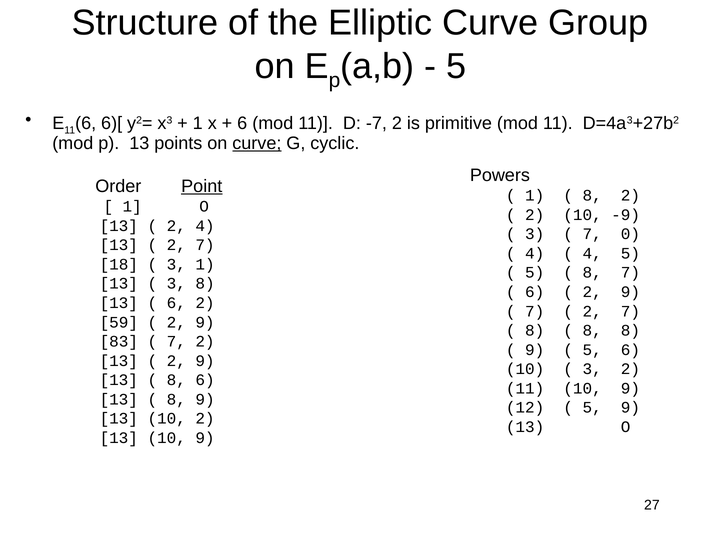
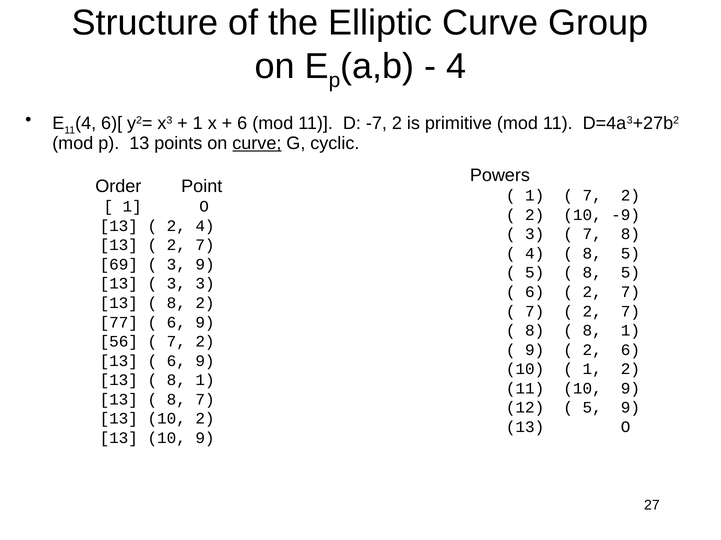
5 at (456, 66): 5 -> 4
11 6: 6 -> 4
Point underline: present -> none
8 at (592, 196): 8 -> 7
7 0: 0 -> 8
4 at (592, 254): 4 -> 8
18: 18 -> 69
3 1: 1 -> 9
7 at (630, 273): 7 -> 5
3 8: 8 -> 3
9 at (630, 292): 9 -> 7
6 at (176, 303): 6 -> 8
59: 59 -> 77
2 at (176, 323): 2 -> 6
8 at (630, 331): 8 -> 1
83: 83 -> 56
5 at (592, 350): 5 -> 2
2 at (176, 361): 2 -> 6
3 at (592, 370): 3 -> 1
6 at (205, 381): 6 -> 1
8 9: 9 -> 7
